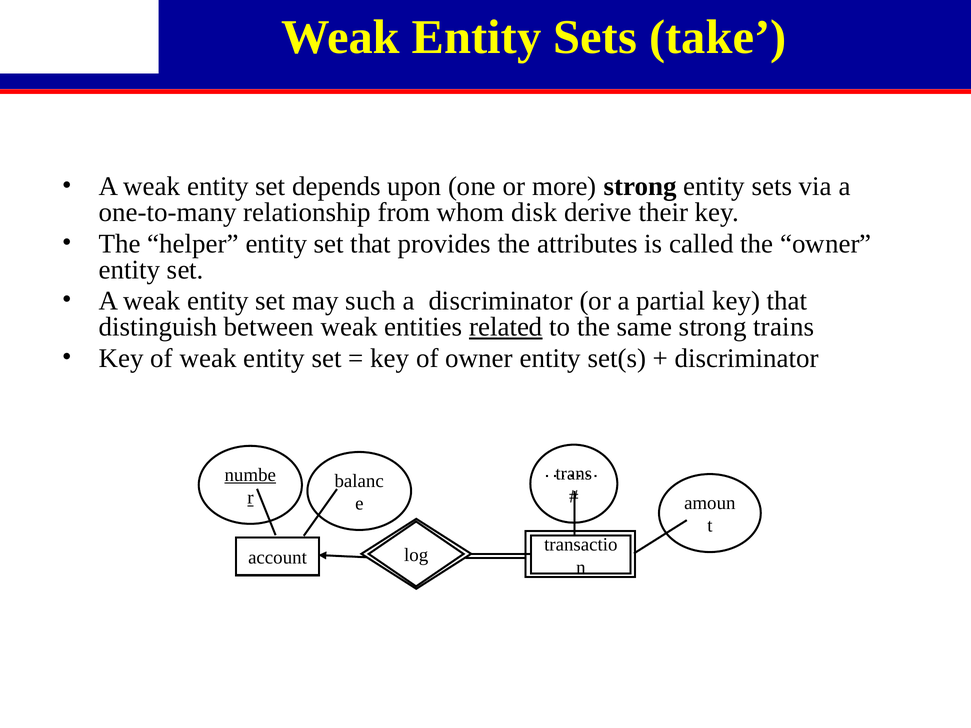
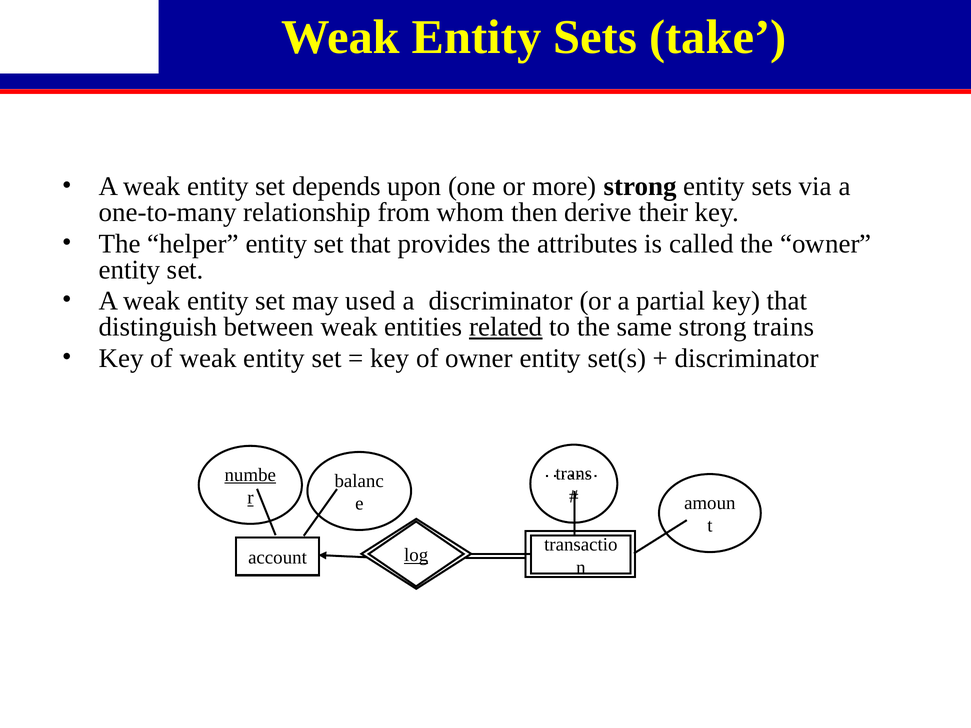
disk: disk -> then
such: such -> used
log underline: none -> present
